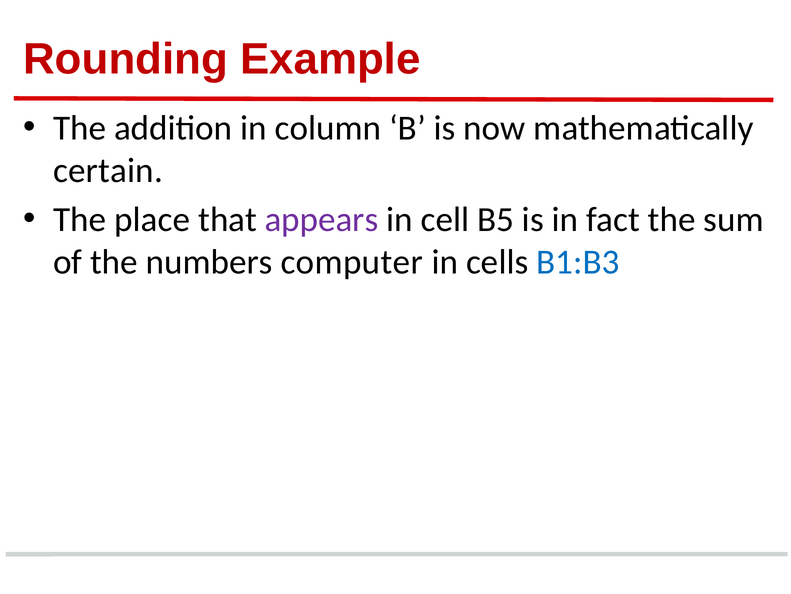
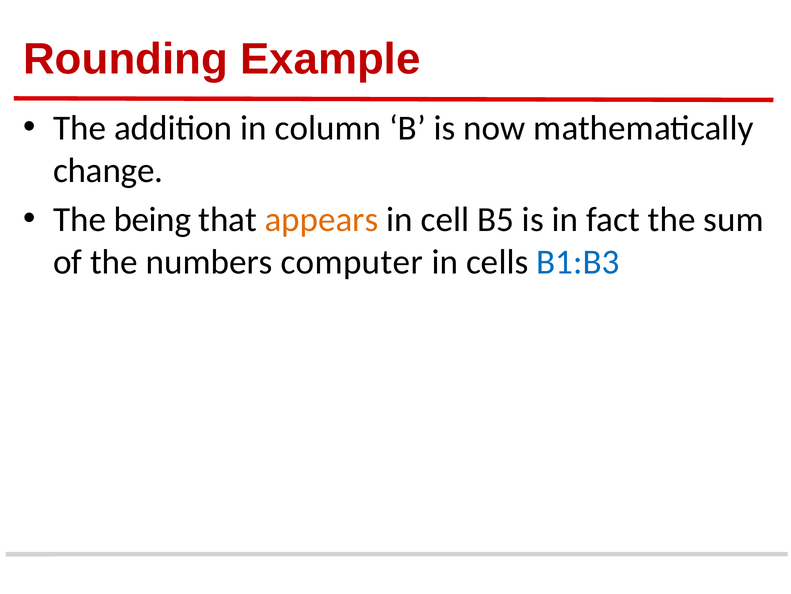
certain: certain -> change
place: place -> being
appears colour: purple -> orange
